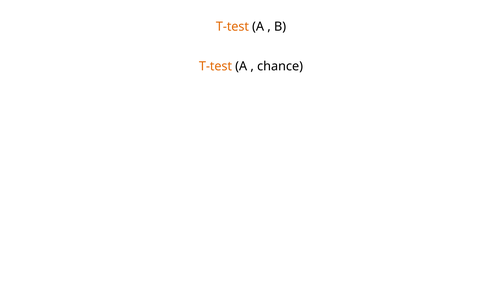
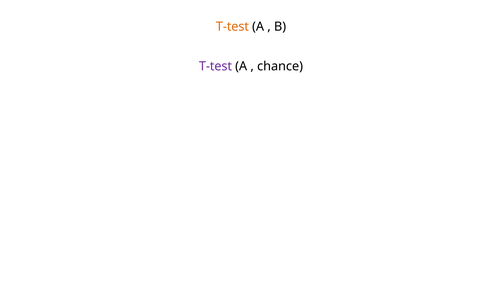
T-test at (215, 66) colour: orange -> purple
